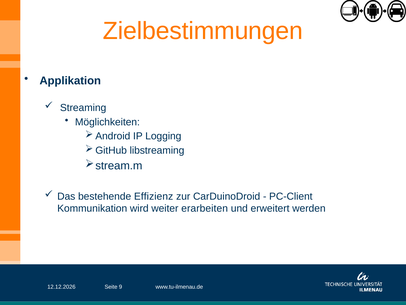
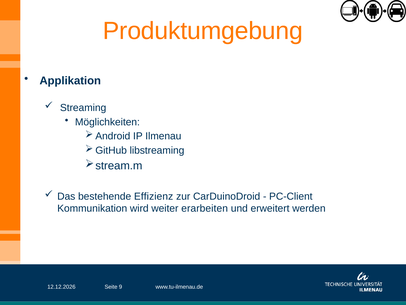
Zielbestimmungen: Zielbestimmungen -> Produktumgebung
Logging: Logging -> Ilmenau
